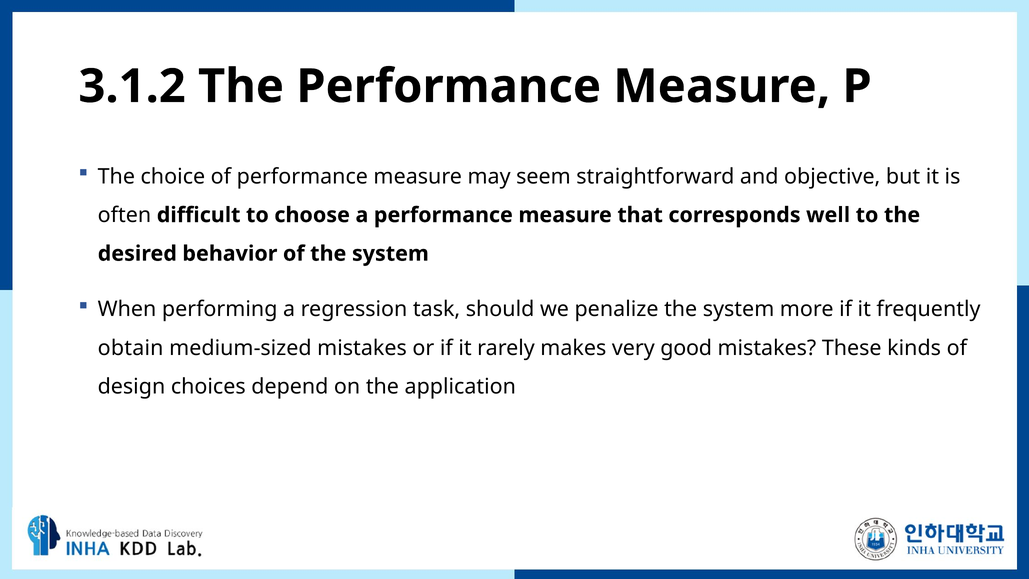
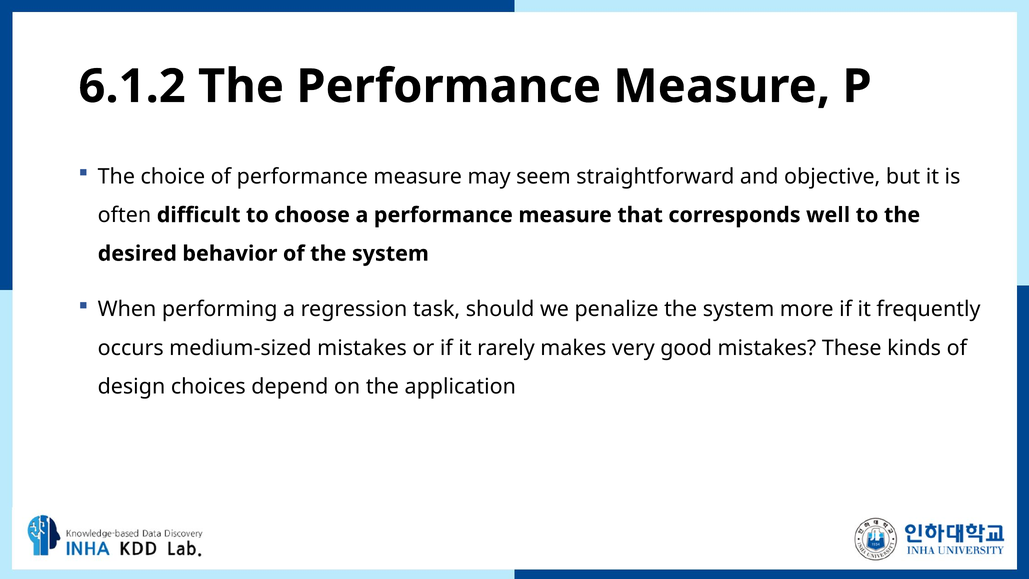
3.1.2: 3.1.2 -> 6.1.2
obtain: obtain -> occurs
